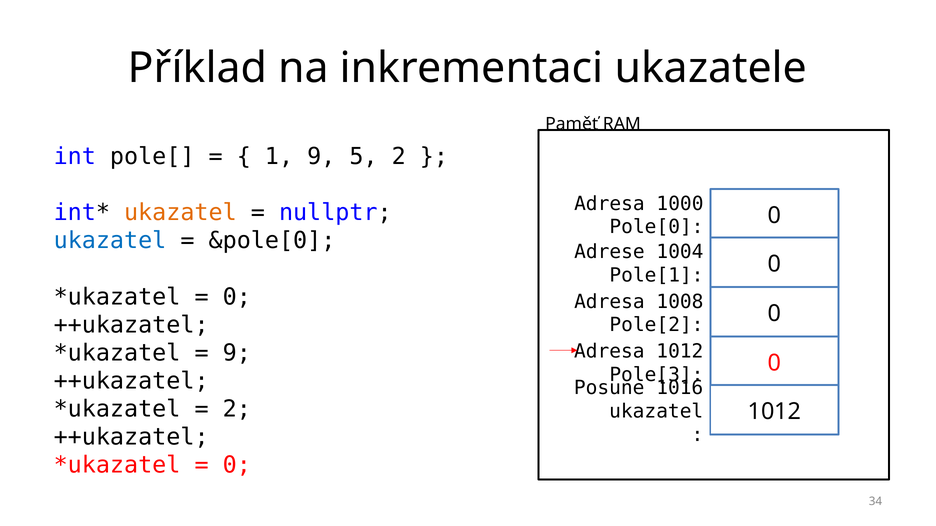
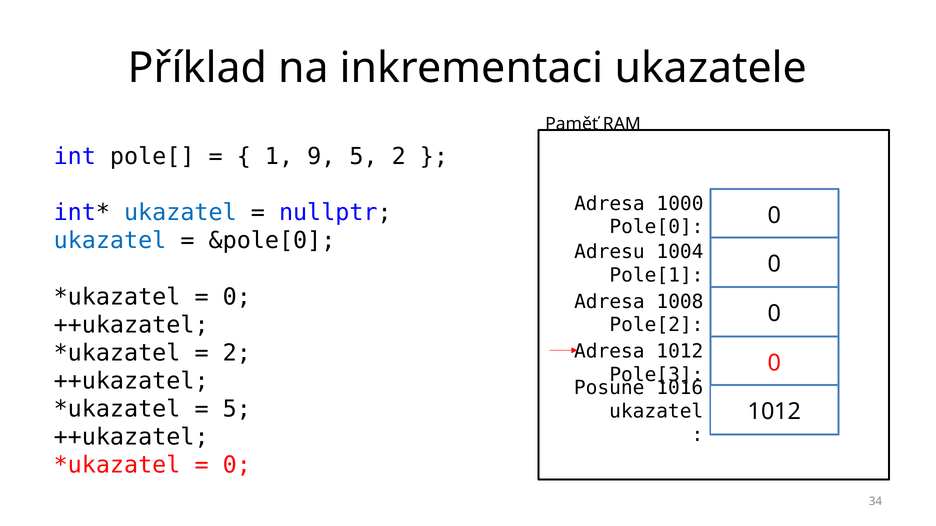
ukazatel at (180, 213) colour: orange -> blue
Adrese: Adrese -> Adresu
9 at (237, 353): 9 -> 2
2 at (237, 409): 2 -> 5
